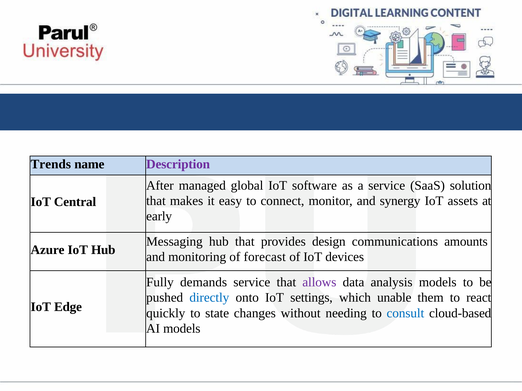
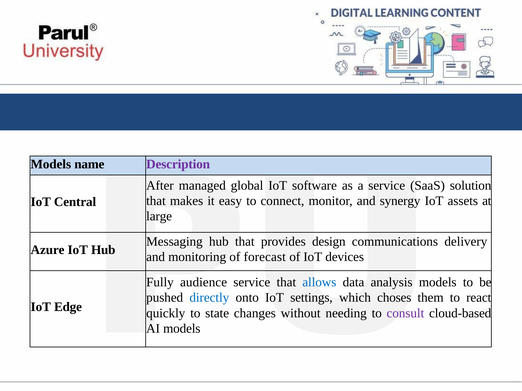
Trends at (51, 164): Trends -> Models
early: early -> large
amounts: amounts -> delivery
demands: demands -> audience
allows colour: purple -> blue
unable: unable -> choses
consult colour: blue -> purple
